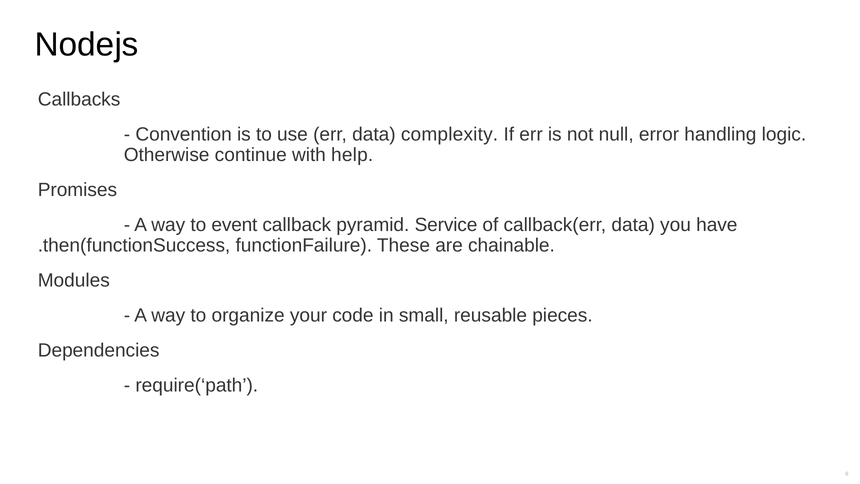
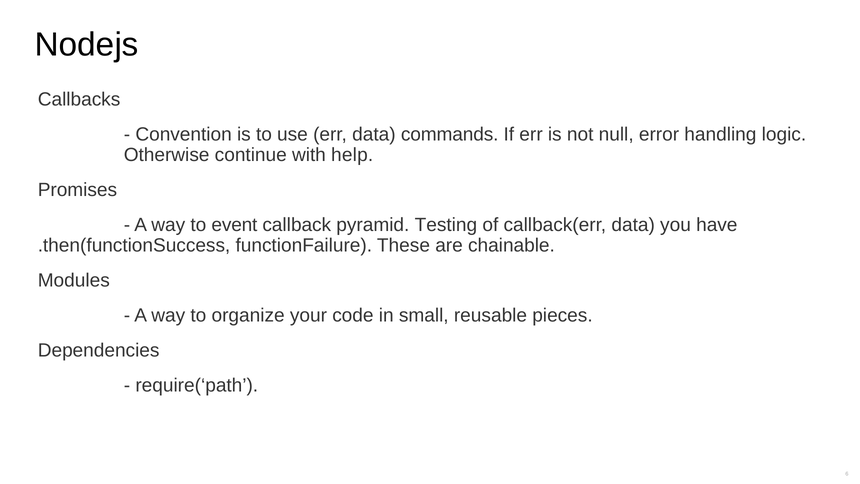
complexity: complexity -> commands
Service: Service -> Testing
